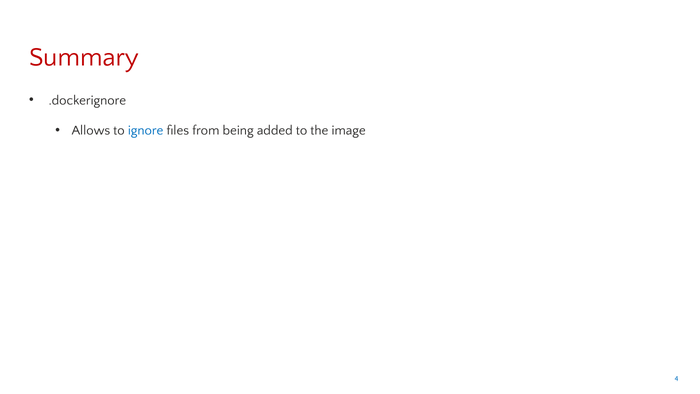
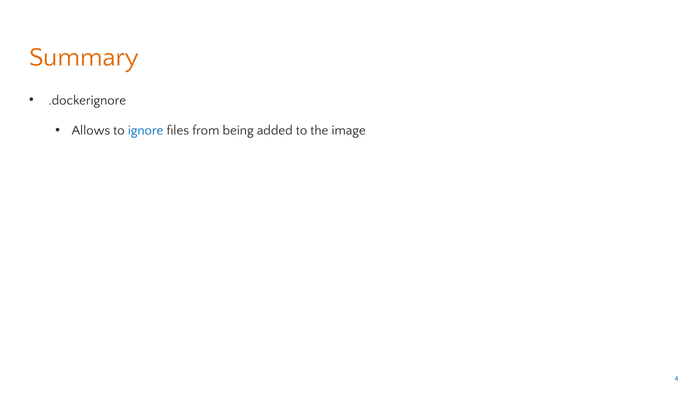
Summary colour: red -> orange
